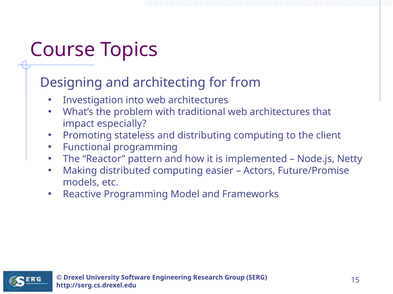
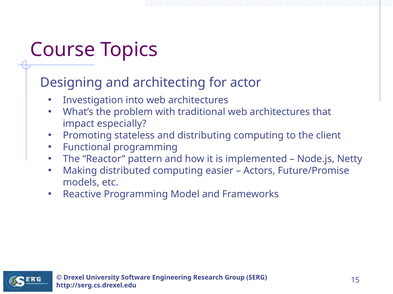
from: from -> actor
